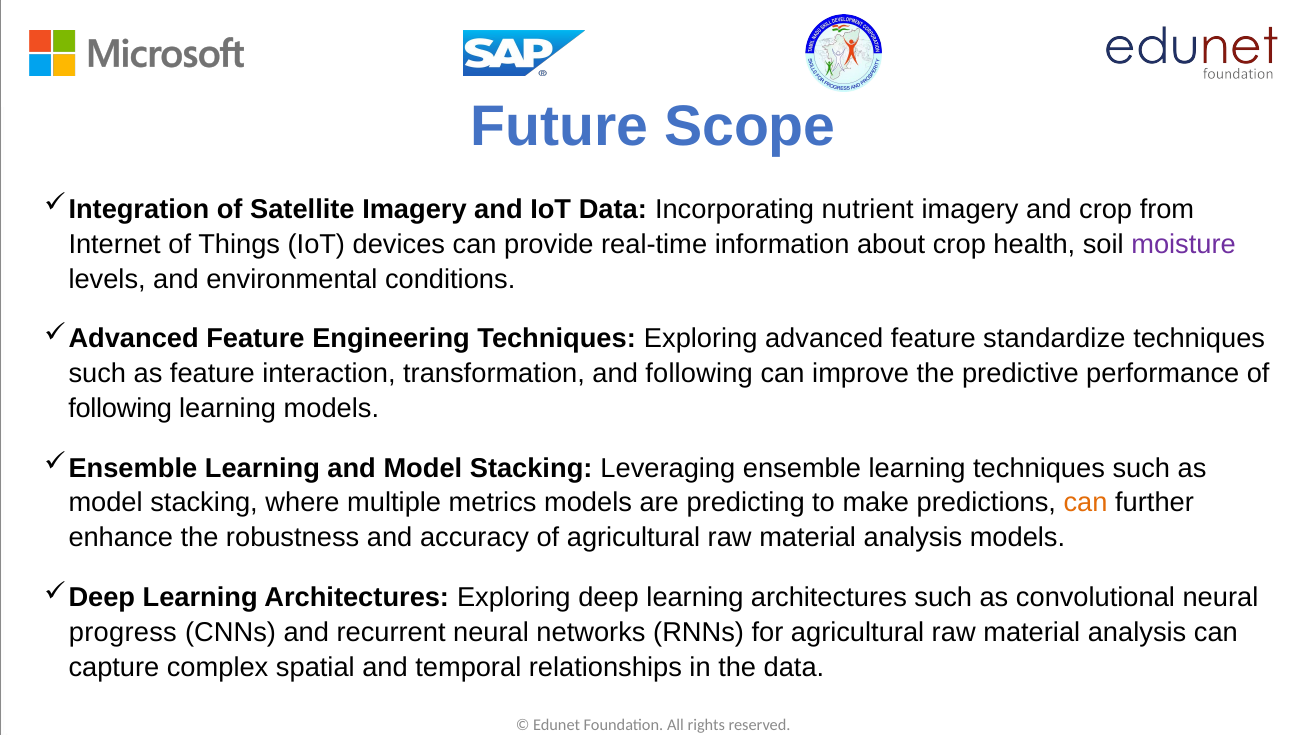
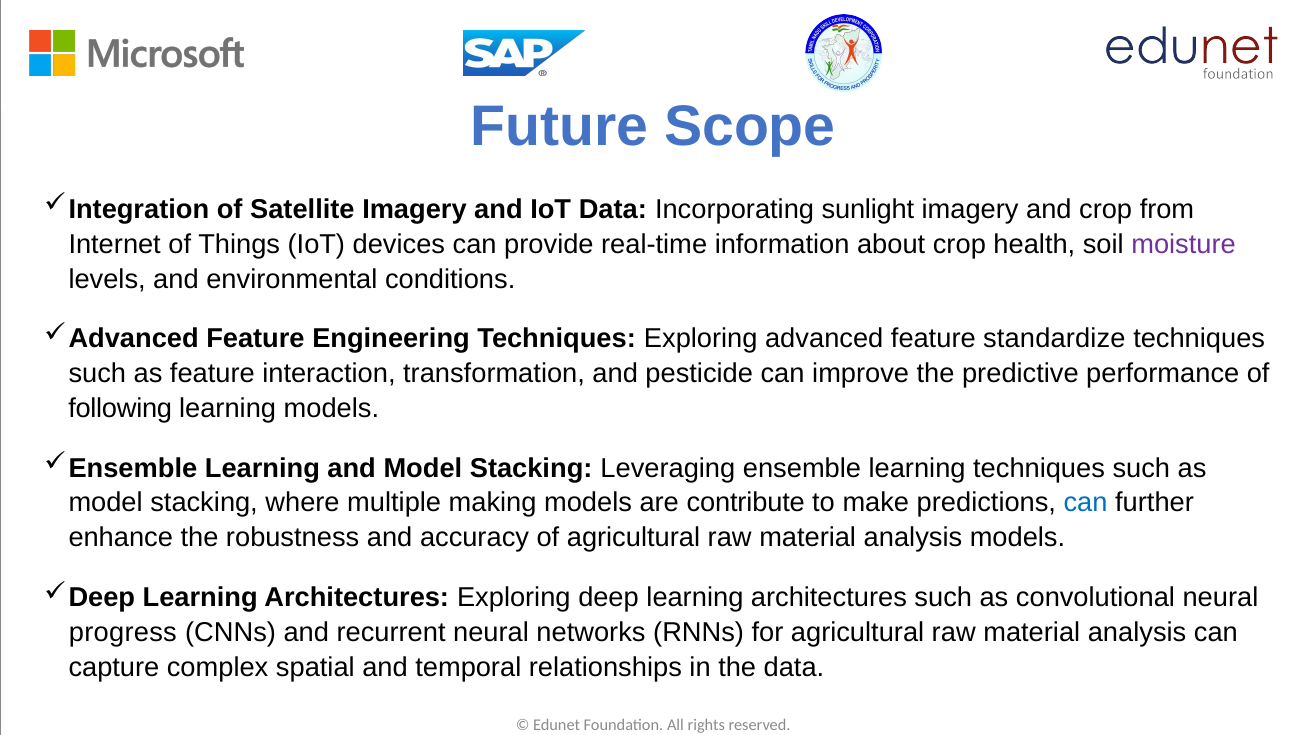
nutrient: nutrient -> sunlight
and following: following -> pesticide
metrics: metrics -> making
predicting: predicting -> contribute
can at (1086, 503) colour: orange -> blue
